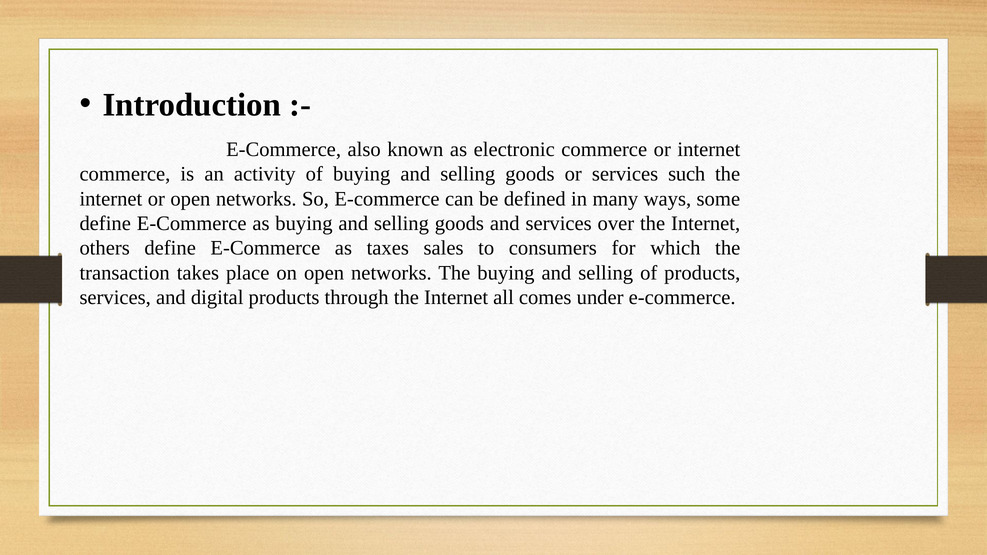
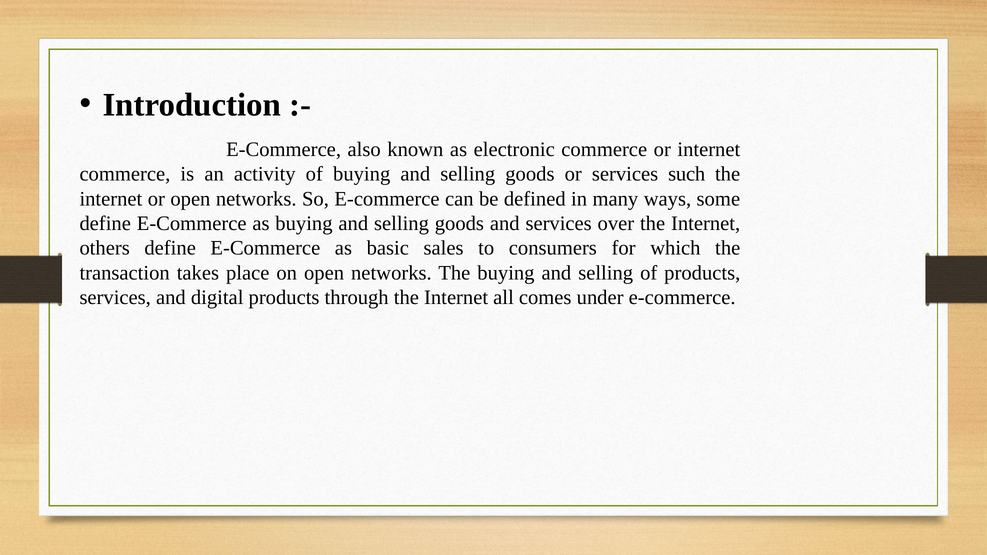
taxes: taxes -> basic
